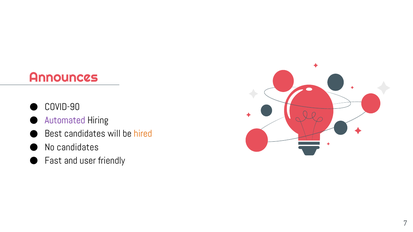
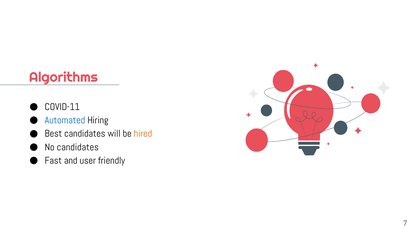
Announces: Announces -> Algorithms
COVID-90: COVID-90 -> COVID-11
Automated colour: purple -> blue
